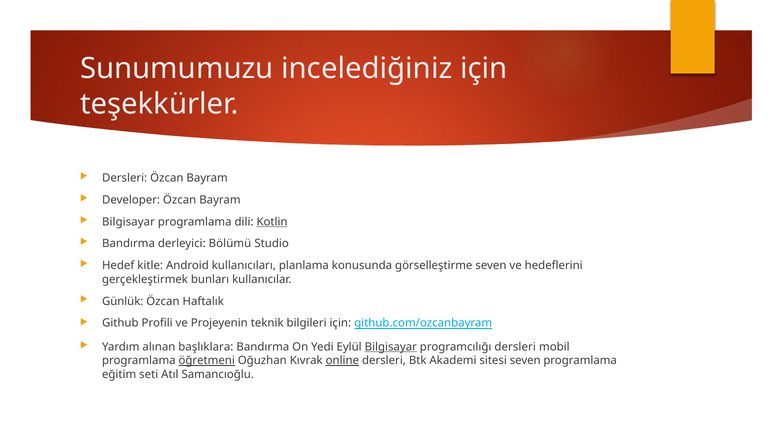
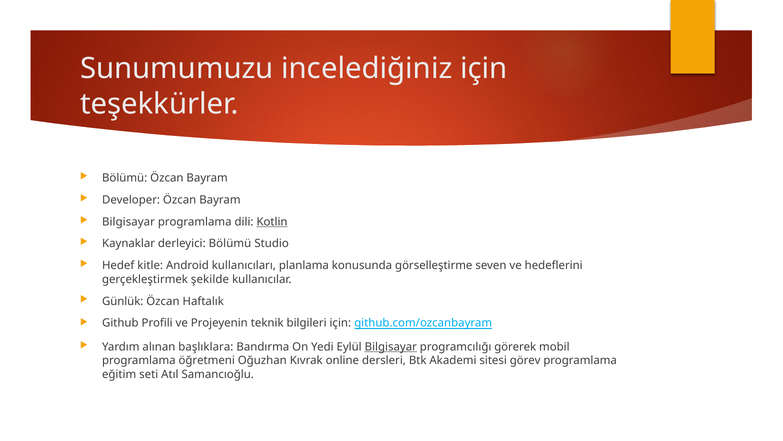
Dersleri at (125, 178): Dersleri -> Bölümü
Bandırma at (129, 243): Bandırma -> Kaynaklar
bunları: bunları -> şekilde
programcılığı dersleri: dersleri -> görerek
öğretmeni underline: present -> none
online underline: present -> none
sitesi seven: seven -> görev
